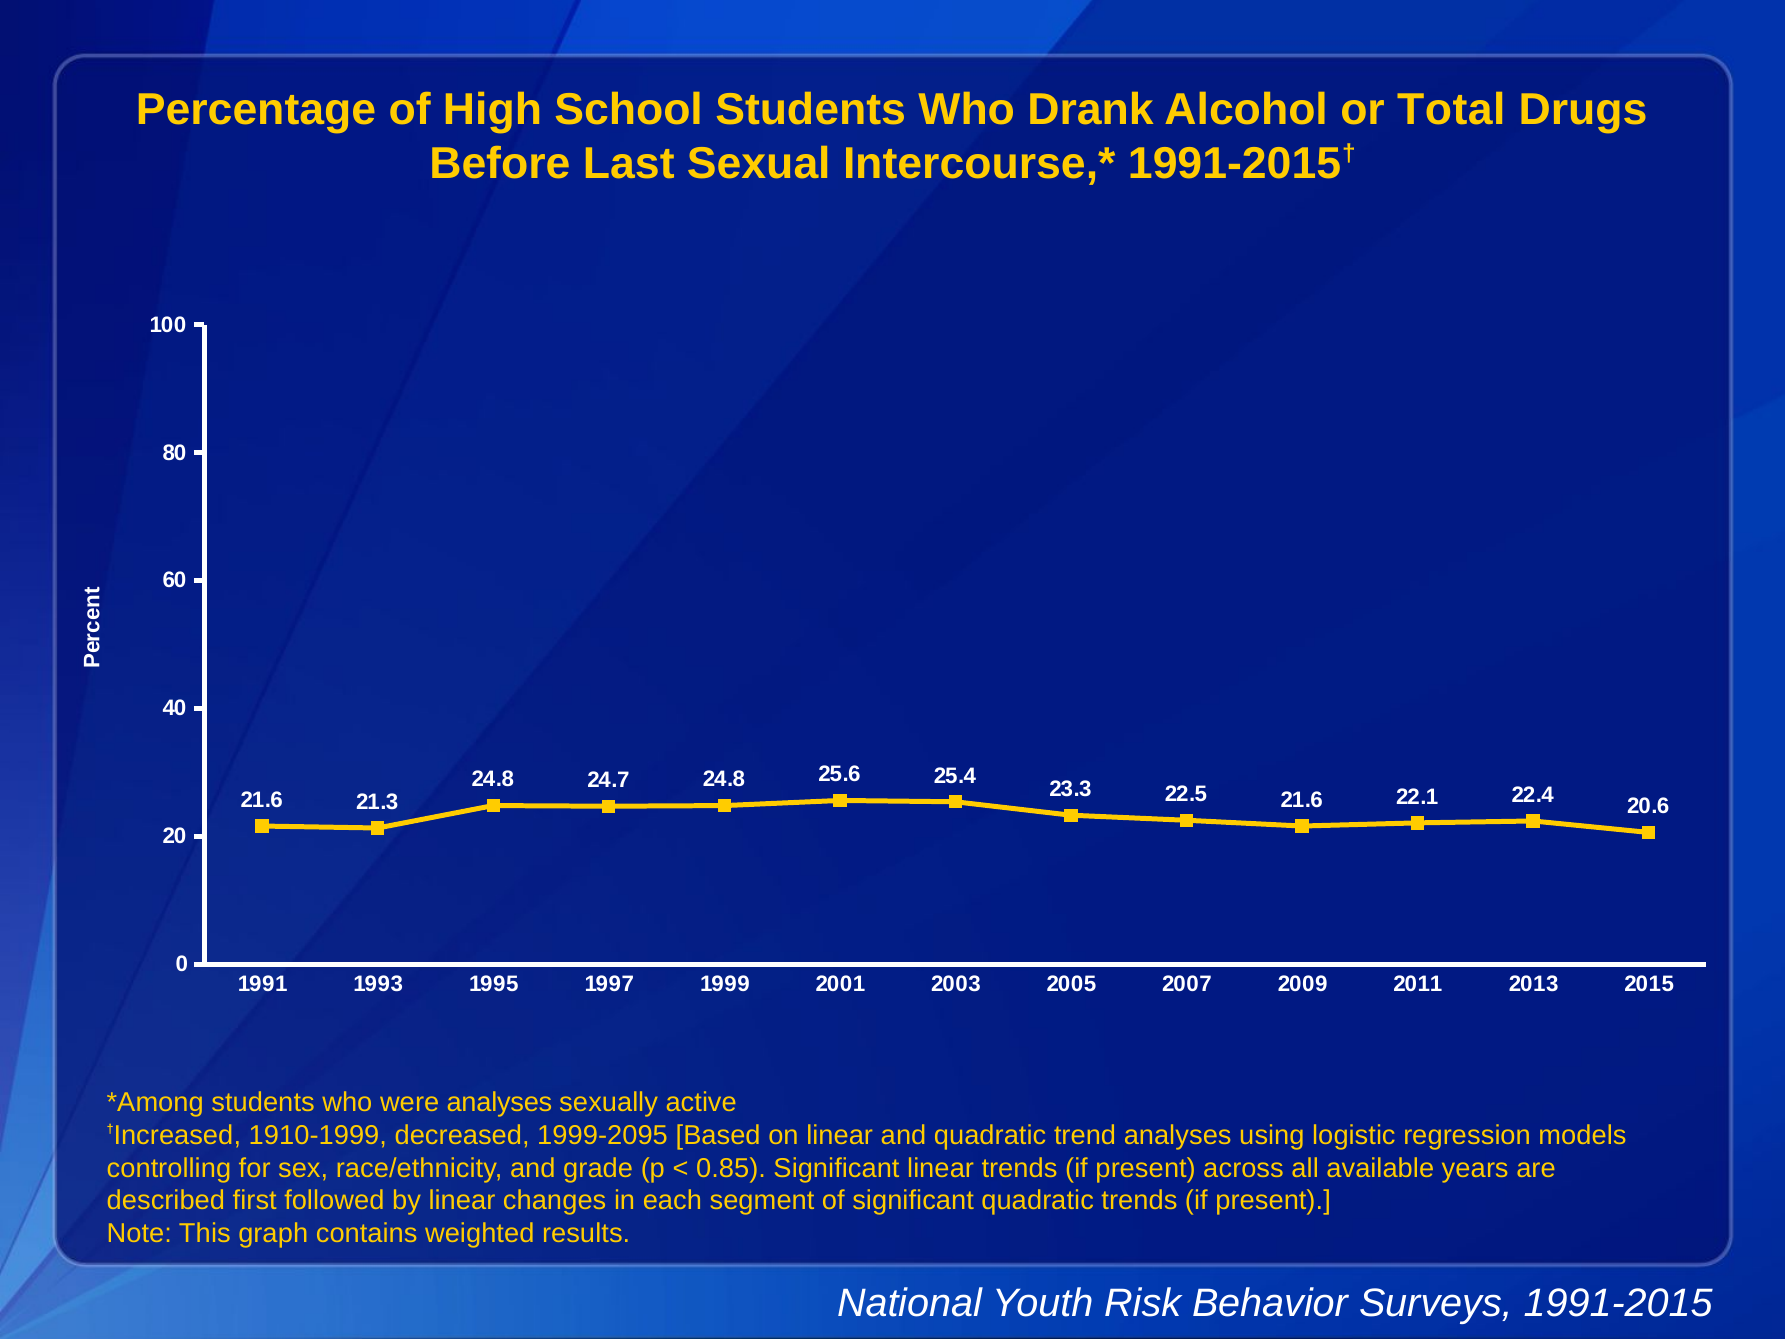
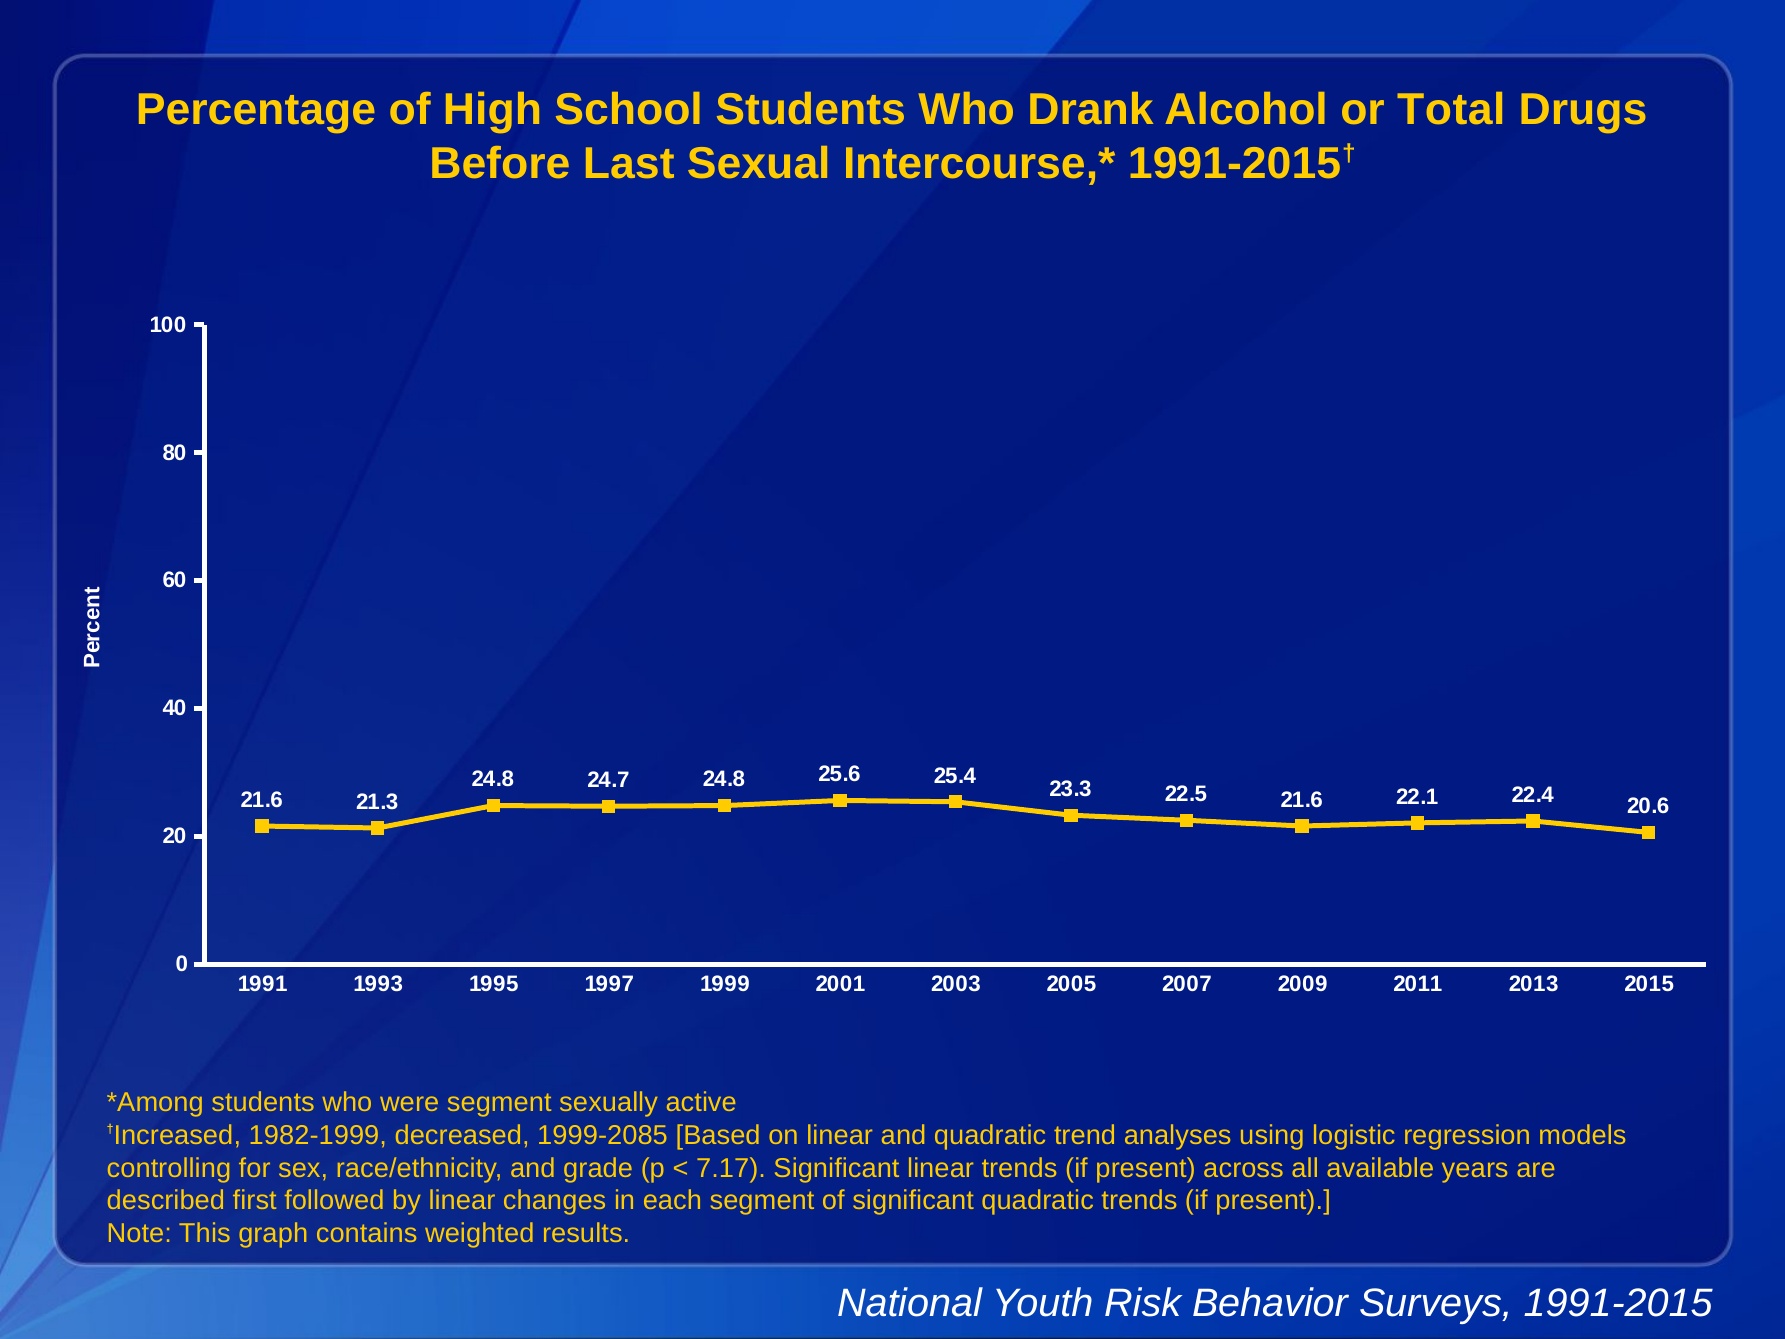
were analyses: analyses -> segment
1910-1999: 1910-1999 -> 1982-1999
1999-2095: 1999-2095 -> 1999-2085
0.85: 0.85 -> 7.17
